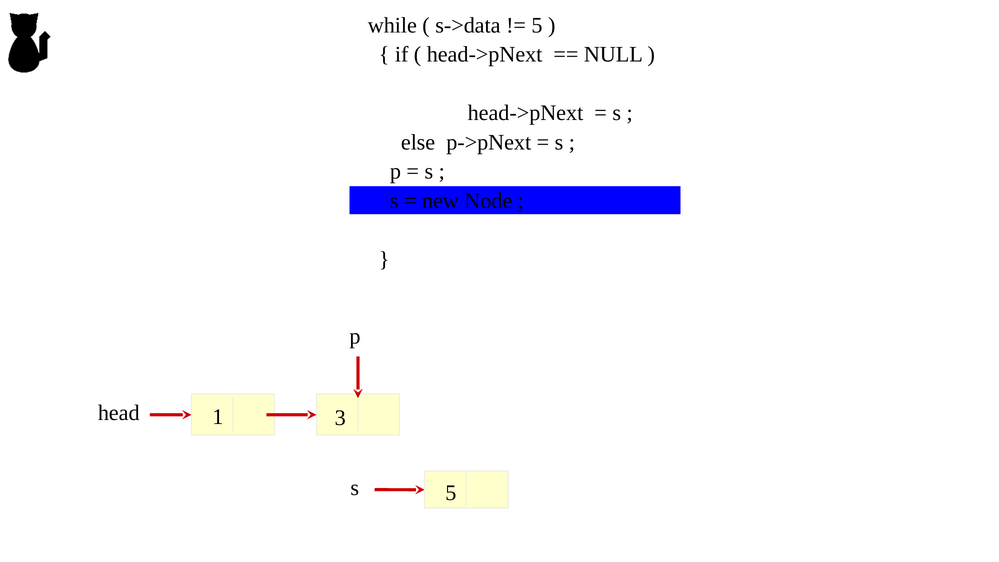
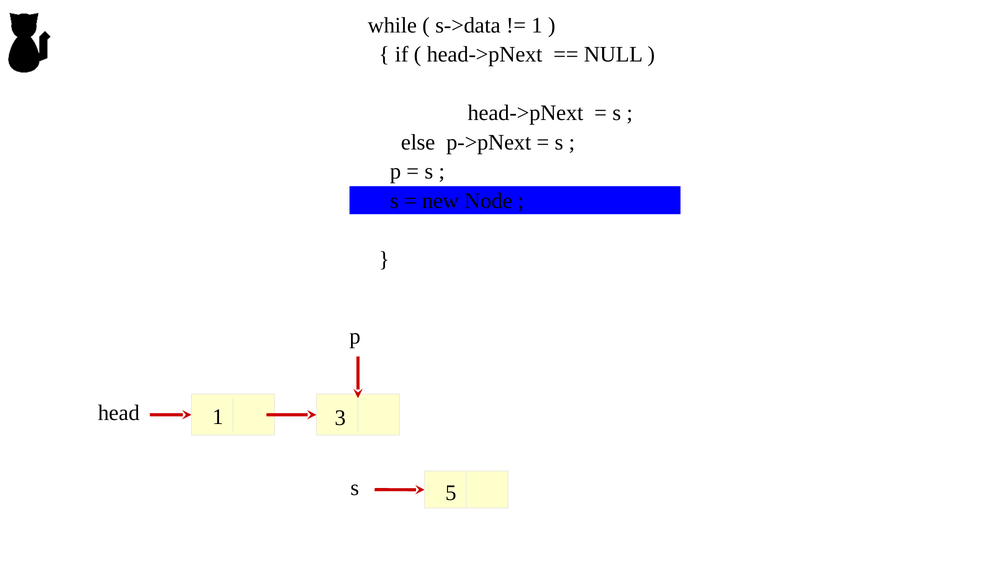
5 at (537, 25): 5 -> 1
